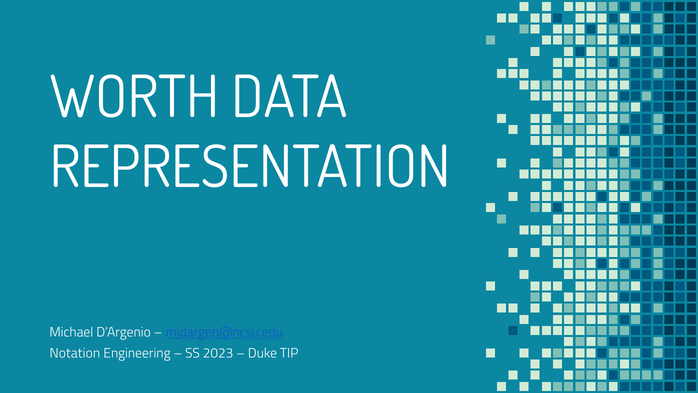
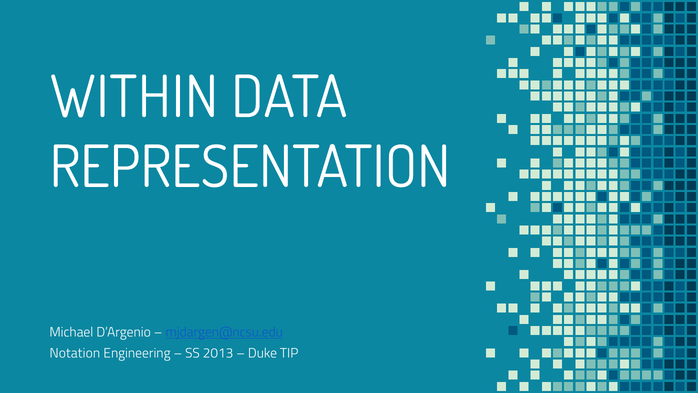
WORTH: WORTH -> WITHIN
2023: 2023 -> 2013
